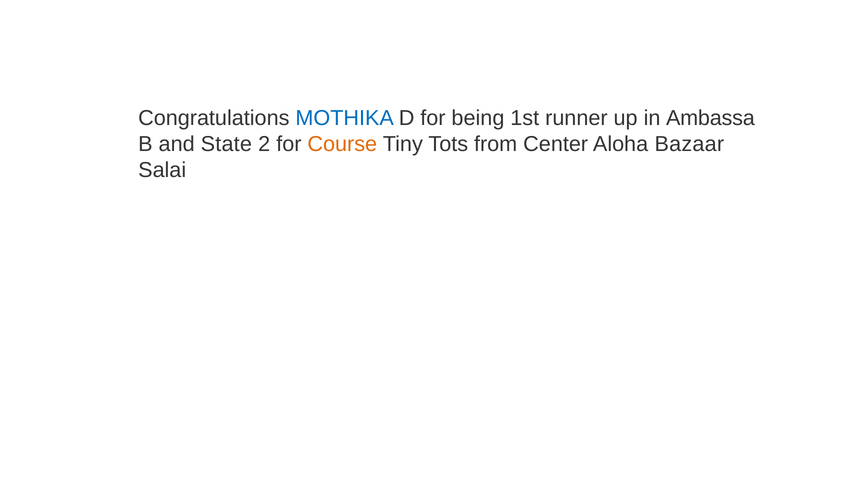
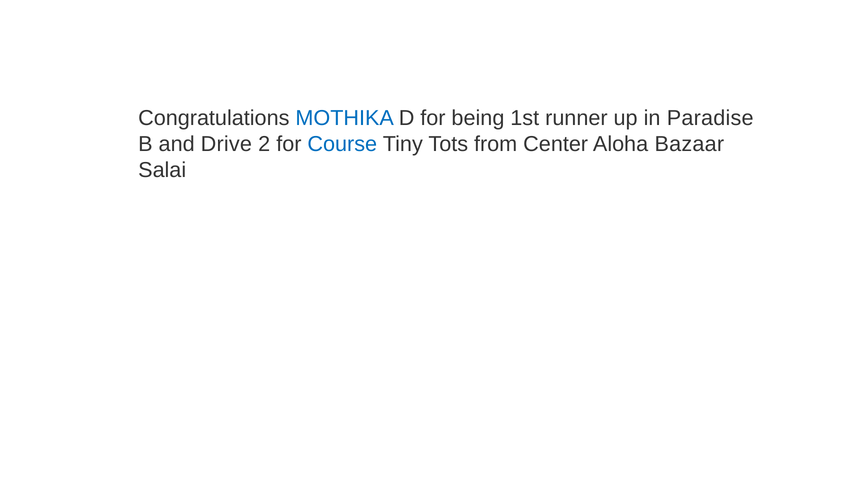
Ambassa: Ambassa -> Paradise
State: State -> Drive
Course colour: orange -> blue
